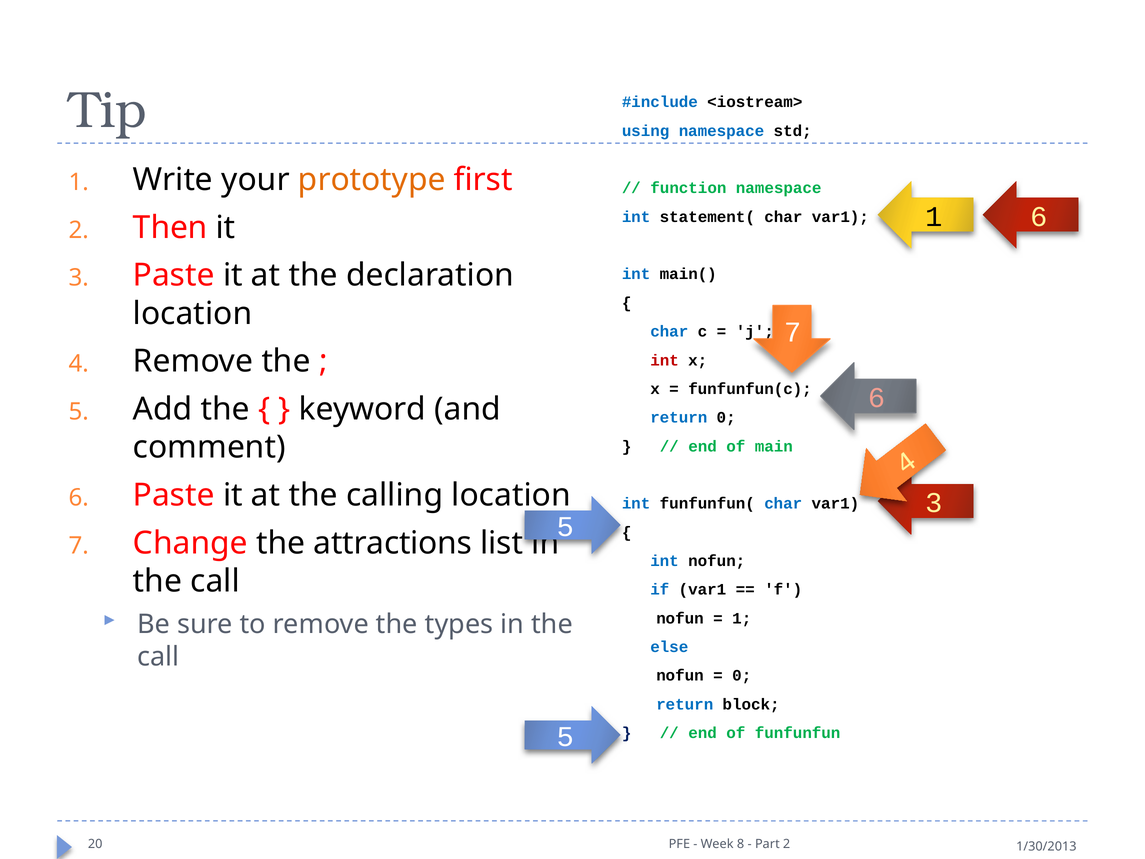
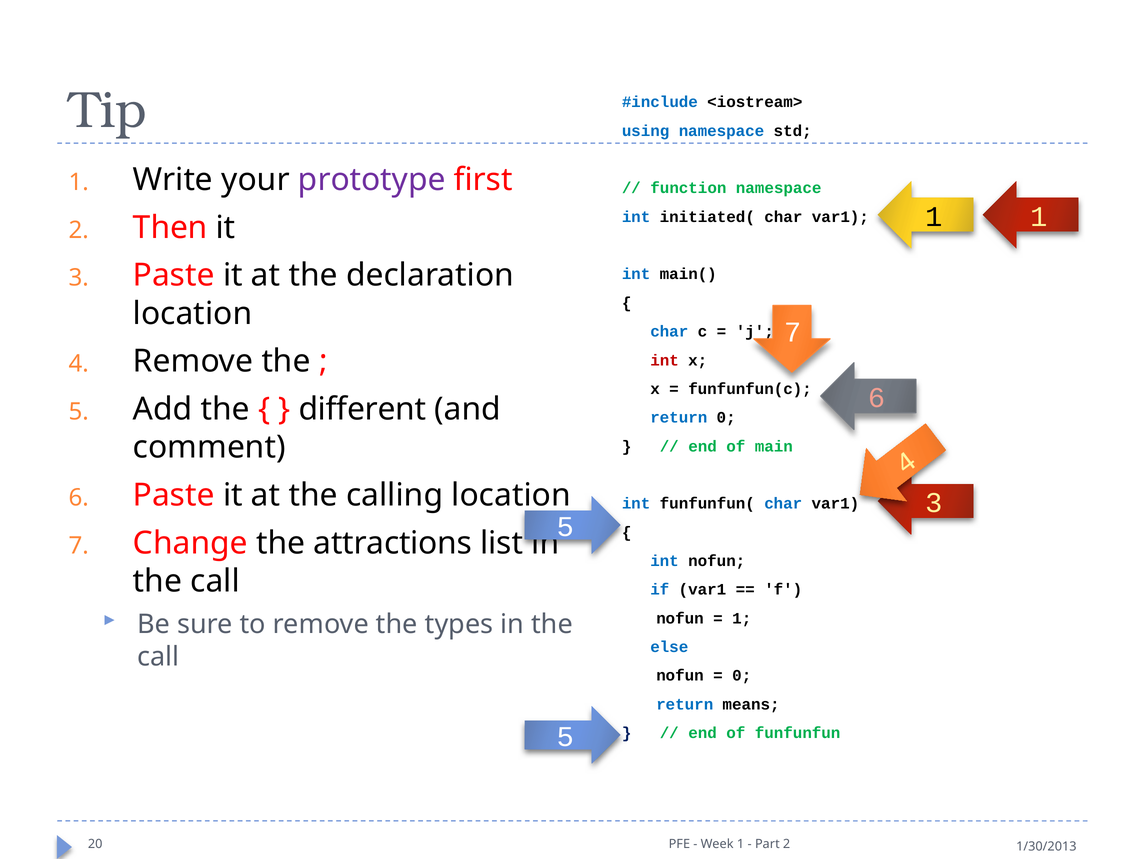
prototype colour: orange -> purple
1 6: 6 -> 1
statement(: statement( -> initiated(
keyword: keyword -> different
block: block -> means
Week 8: 8 -> 1
